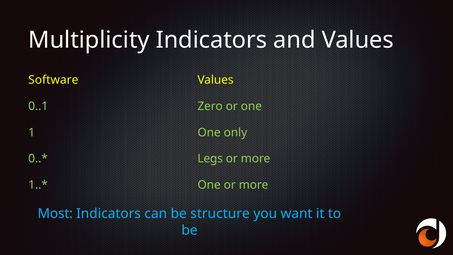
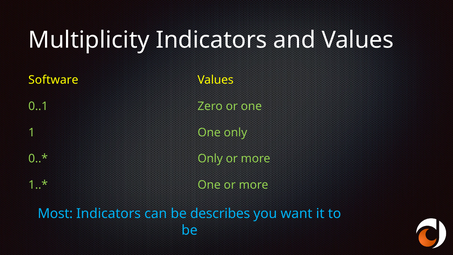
Legs at (210, 159): Legs -> Only
structure: structure -> describes
